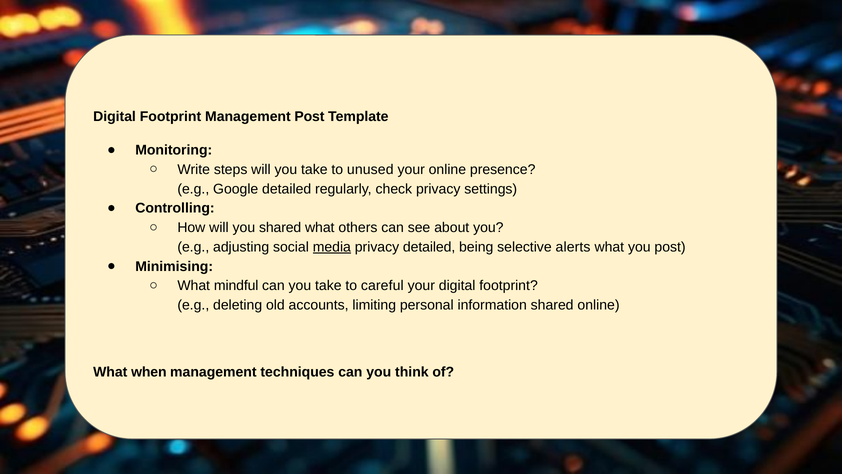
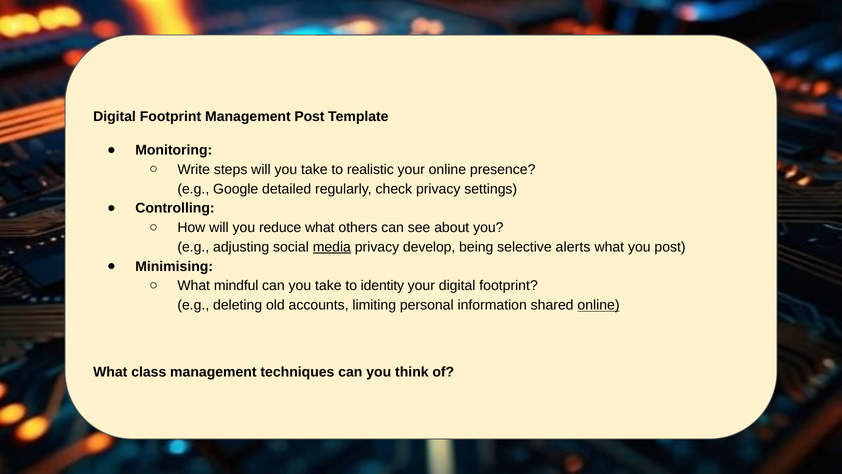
unused: unused -> realistic
you shared: shared -> reduce
privacy detailed: detailed -> develop
careful: careful -> identity
online at (599, 305) underline: none -> present
when: when -> class
